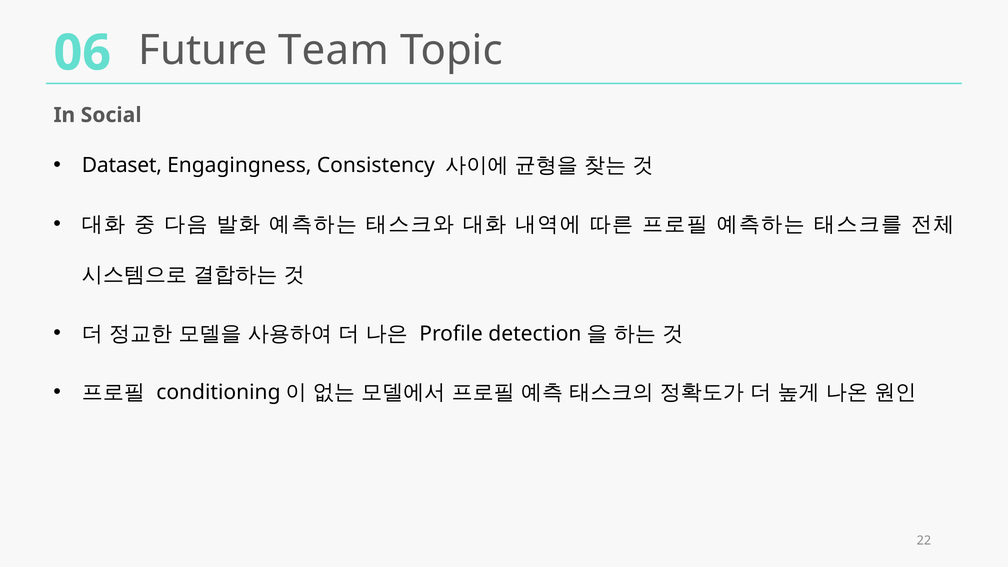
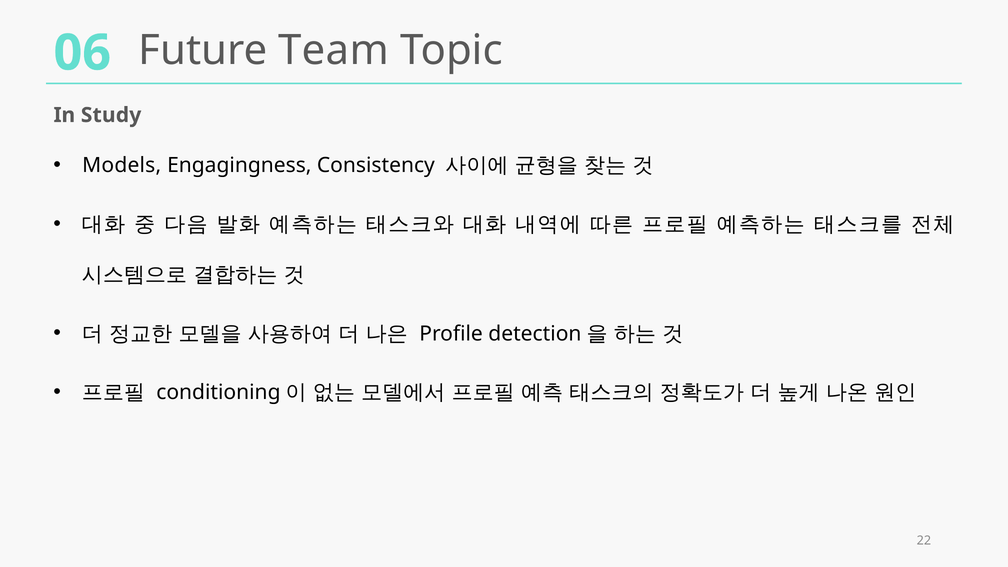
Social: Social -> Study
Dataset: Dataset -> Models
